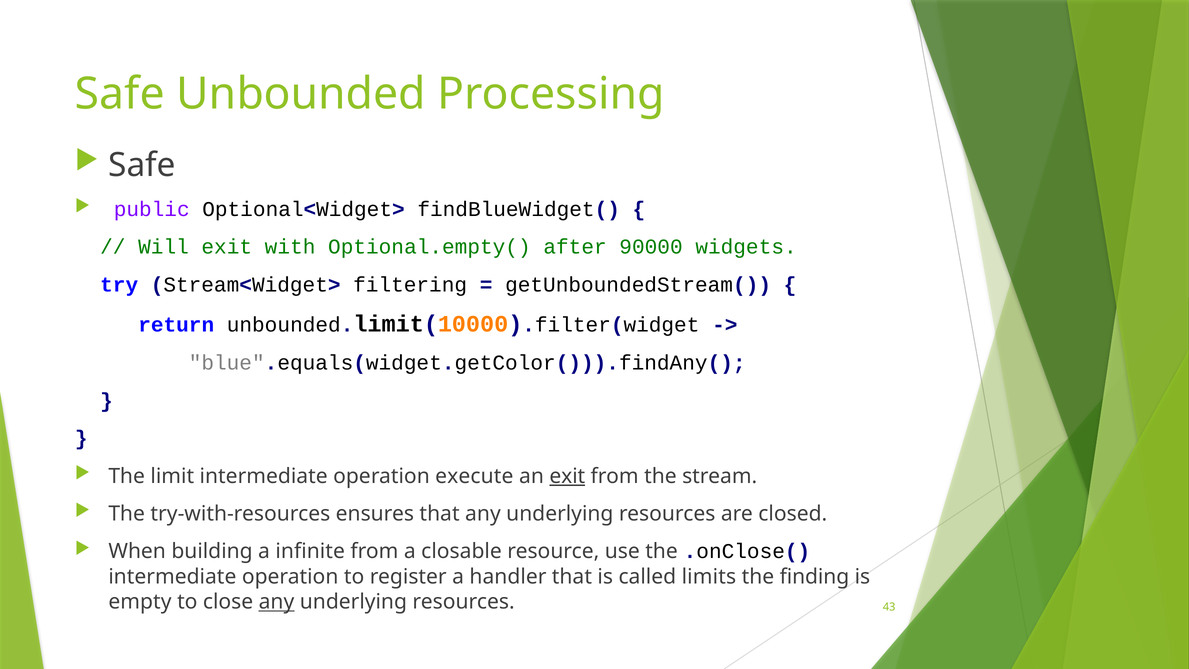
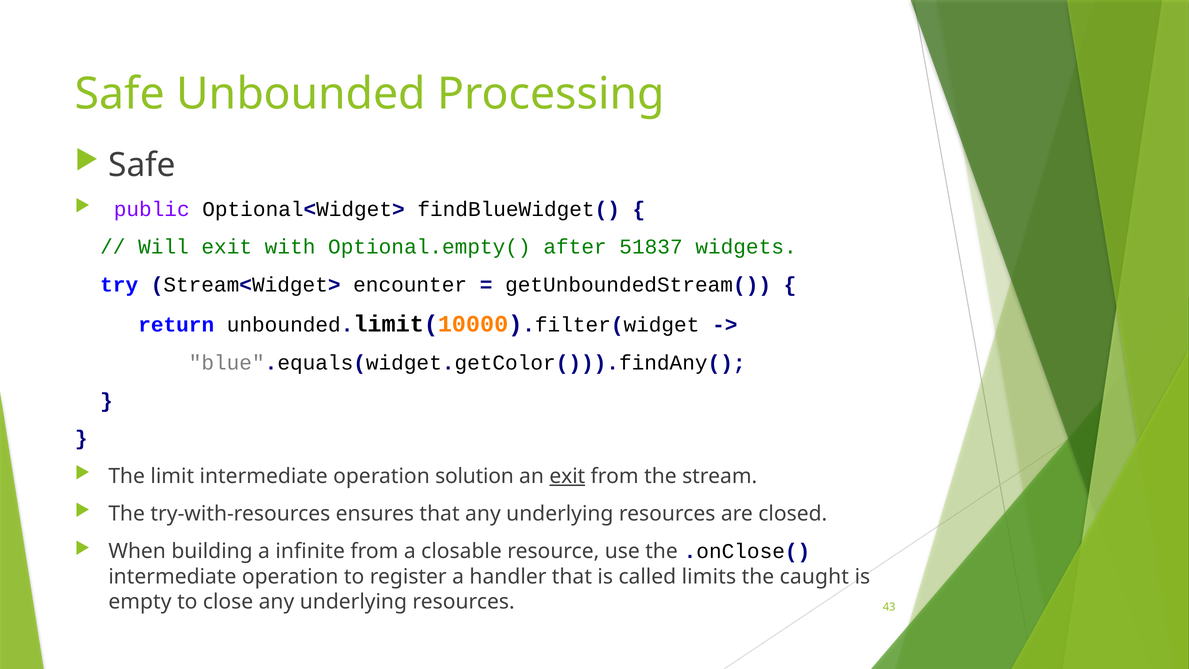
90000: 90000 -> 51837
filtering: filtering -> encounter
execute: execute -> solution
finding: finding -> caught
any at (276, 602) underline: present -> none
